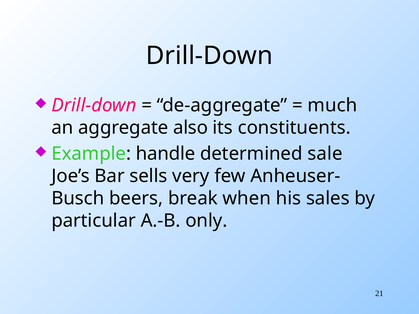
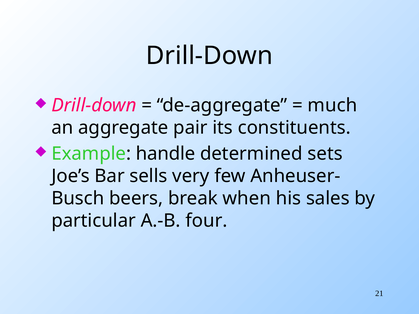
also: also -> pair
sale: sale -> sets
only: only -> four
